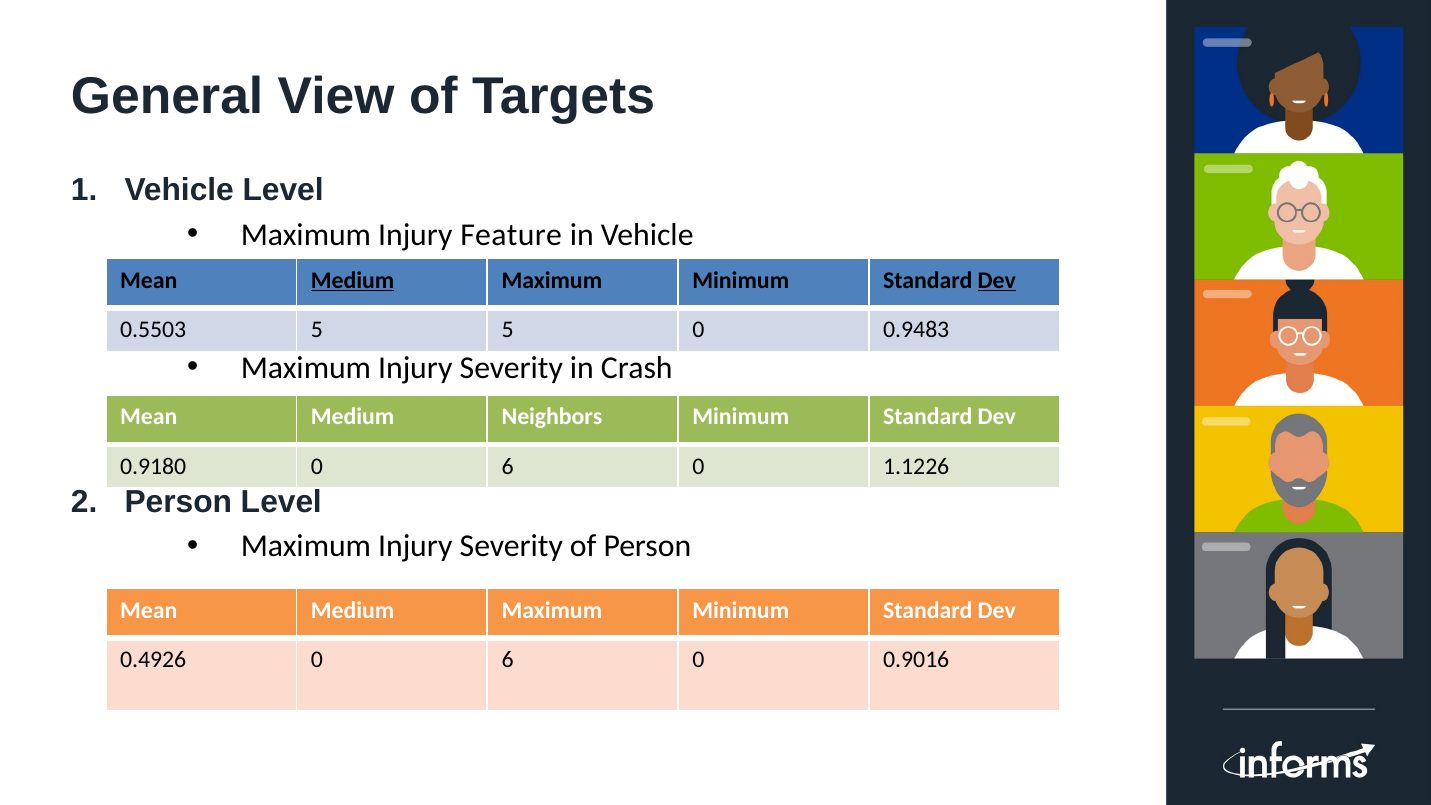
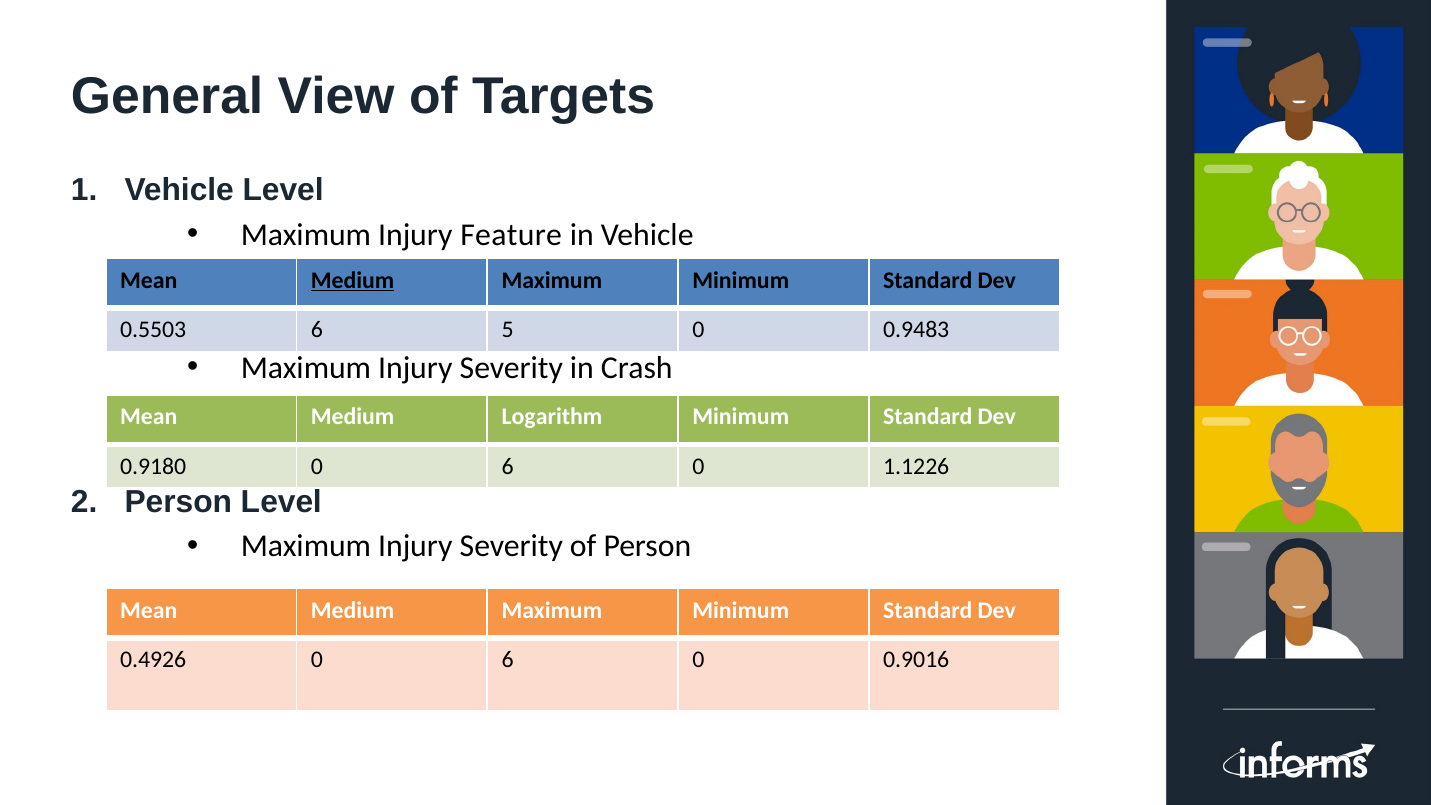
Dev at (997, 280) underline: present -> none
0.5503 5: 5 -> 6
Neighbors: Neighbors -> Logarithm
